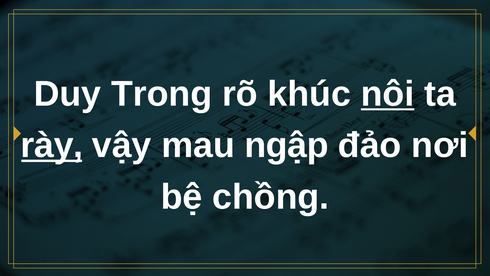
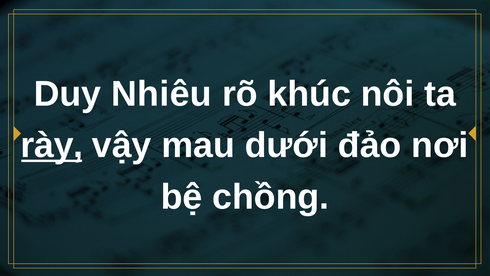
Trong: Trong -> Nhiêu
nôi underline: present -> none
ngập: ngập -> dưới
